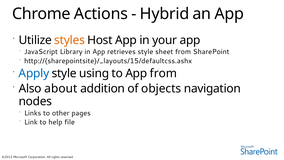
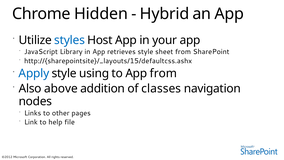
Actions: Actions -> Hidden
styles colour: orange -> blue
about: about -> above
objects: objects -> classes
